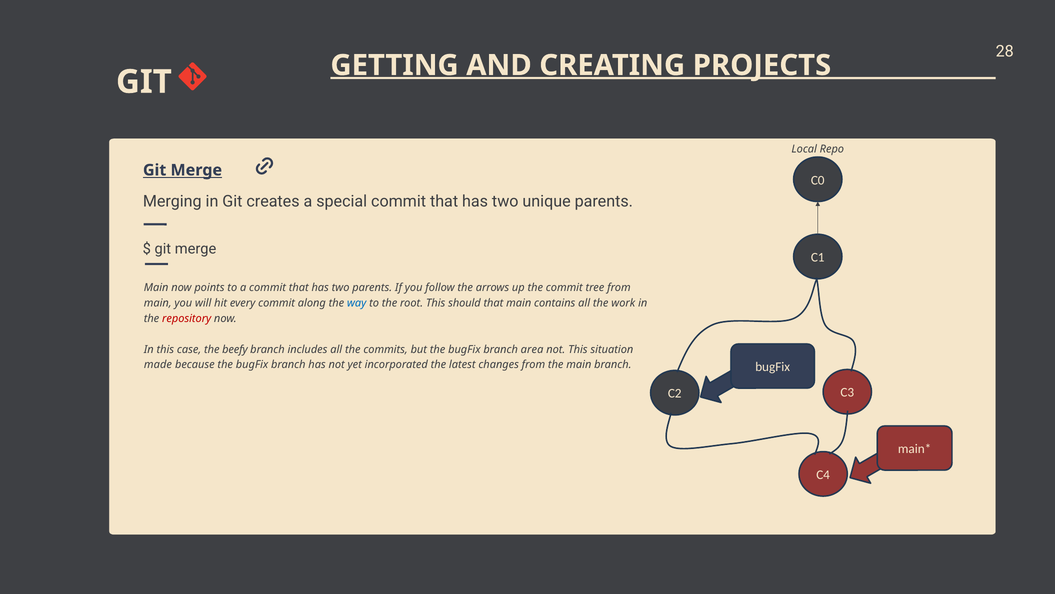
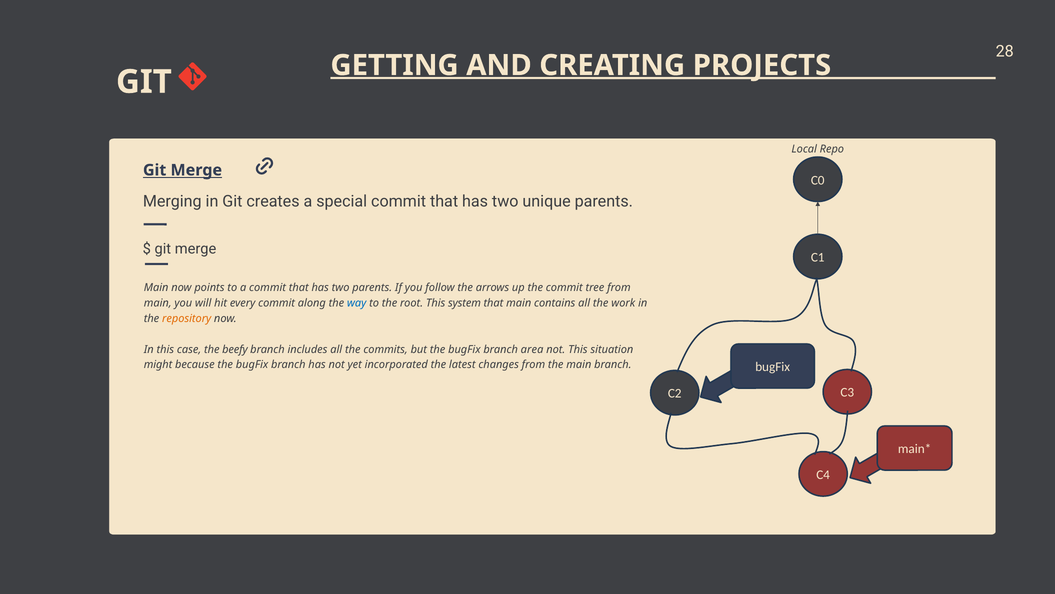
should: should -> system
repository colour: red -> orange
made: made -> might
